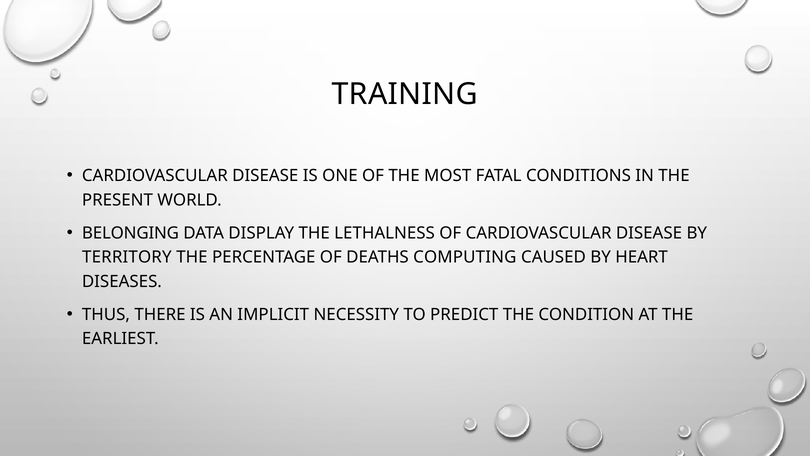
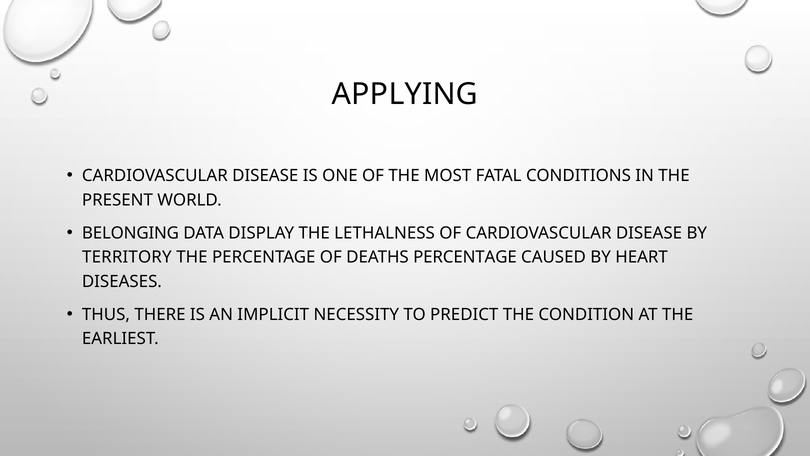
TRAINING: TRAINING -> APPLYING
DEATHS COMPUTING: COMPUTING -> PERCENTAGE
